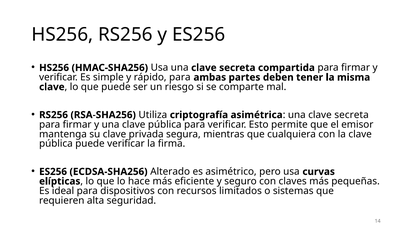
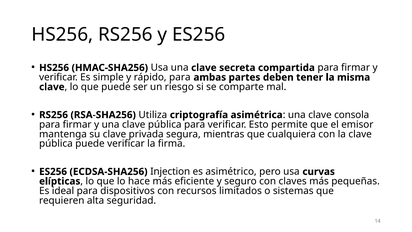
secreta at (352, 115): secreta -> consola
Alterado: Alterado -> Injection
